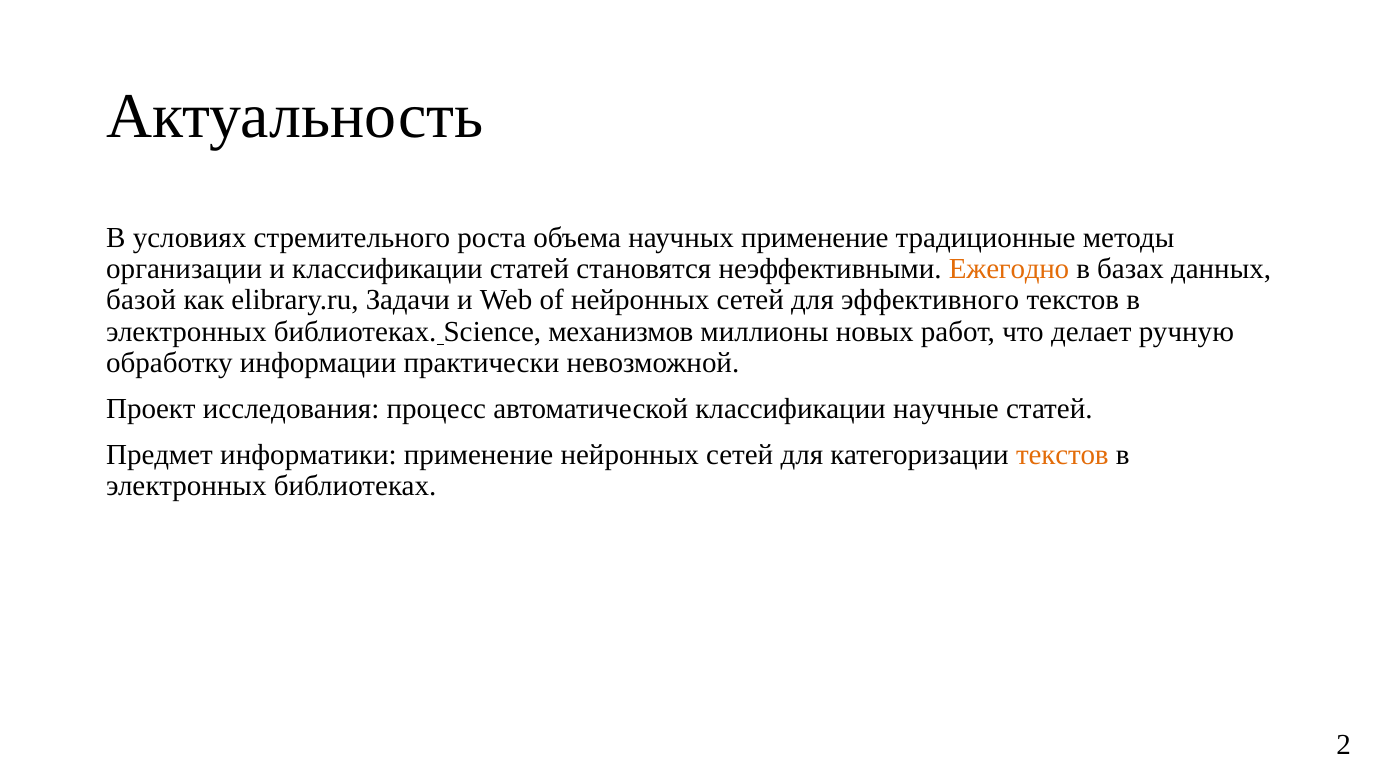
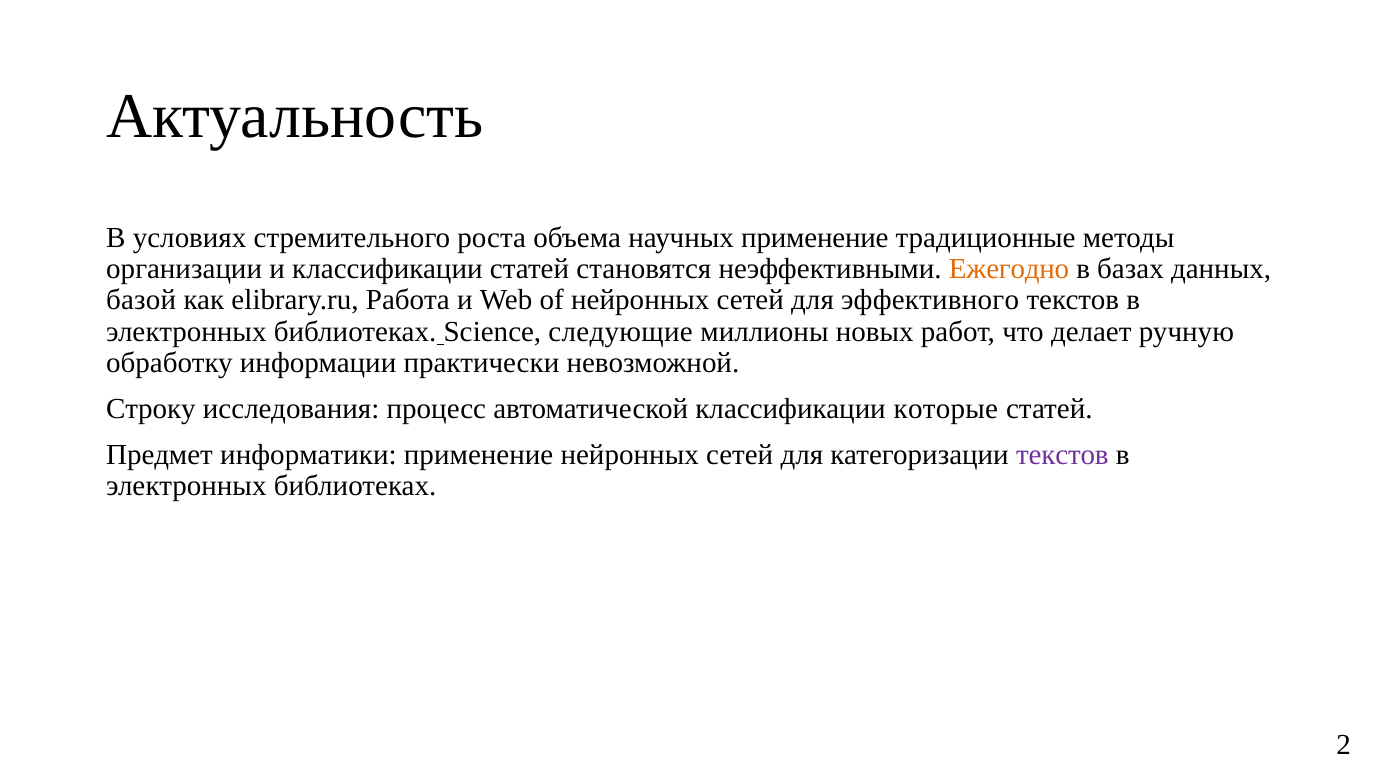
Задачи: Задачи -> Работа
механизмов: механизмов -> следующие
Проект: Проект -> Строку
научные: научные -> которые
текстов at (1062, 455) colour: orange -> purple
